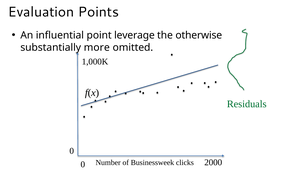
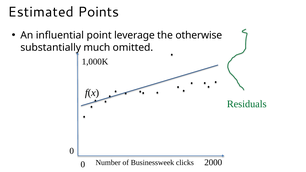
Evaluation: Evaluation -> Estimated
more: more -> much
